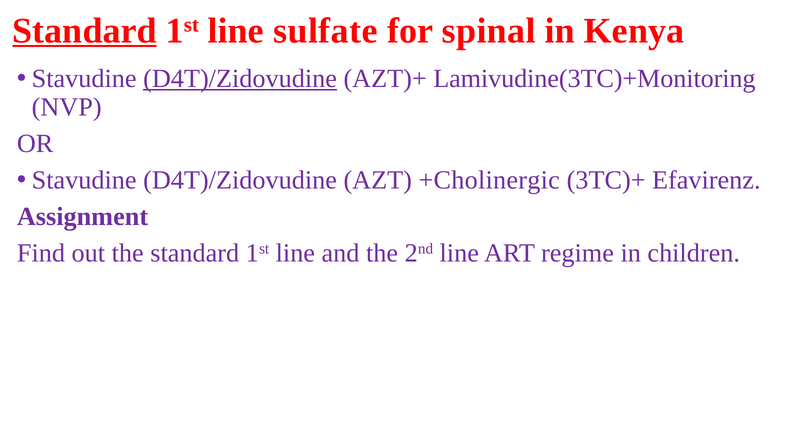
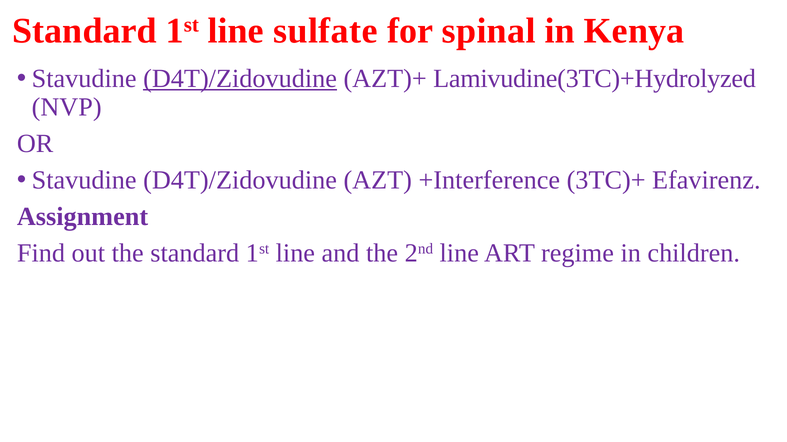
Standard at (84, 31) underline: present -> none
Lamivudine(3TC)+Monitoring: Lamivudine(3TC)+Monitoring -> Lamivudine(3TC)+Hydrolyzed
+Cholinergic: +Cholinergic -> +Interference
